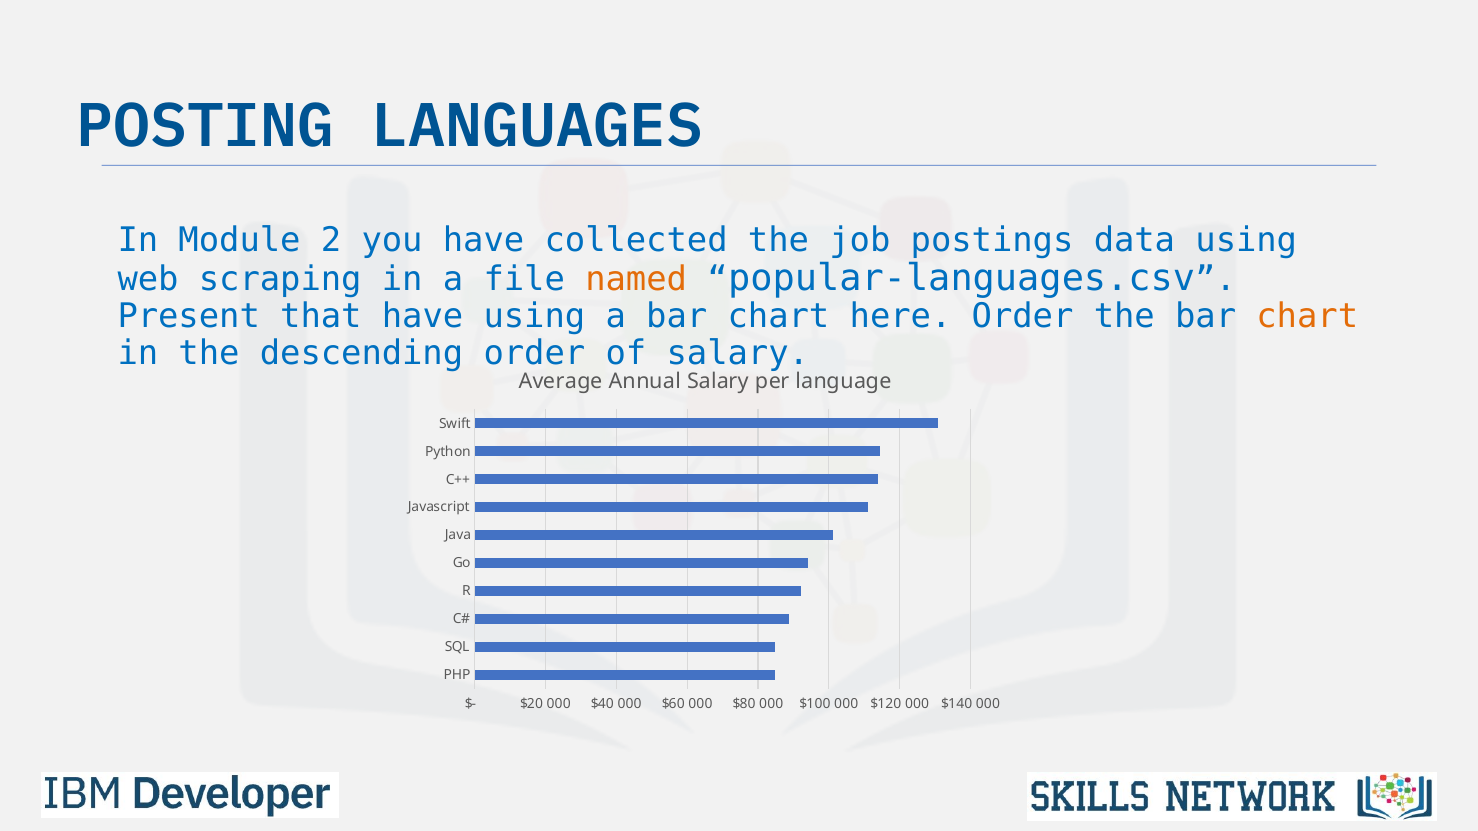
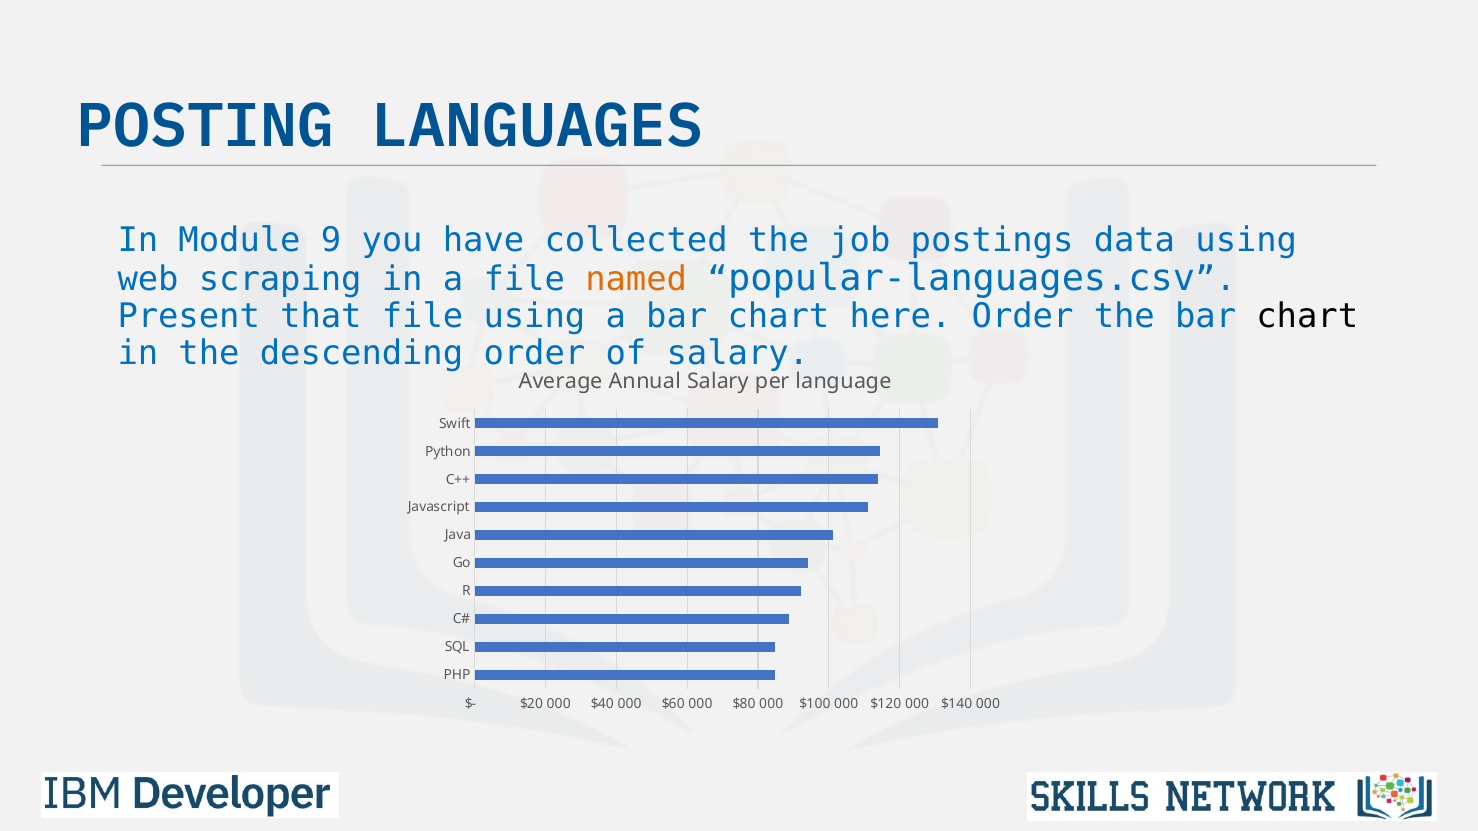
2: 2 -> 9
that have: have -> file
chart at (1307, 317) colour: orange -> black
